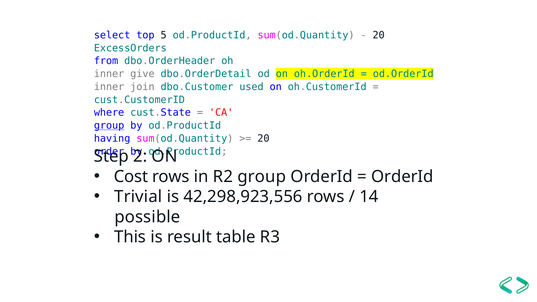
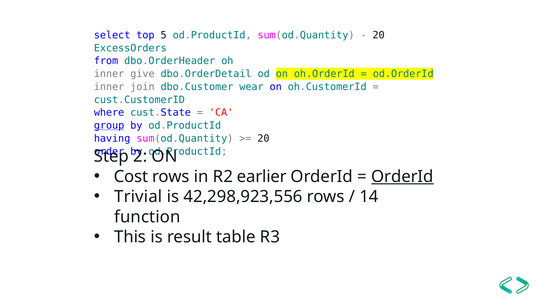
used: used -> wear
R2 group: group -> earlier
OrderId at (402, 177) underline: none -> present
possible: possible -> function
